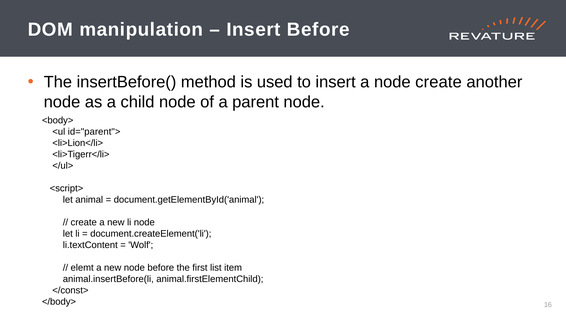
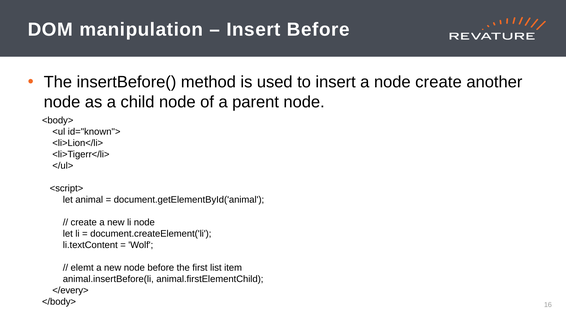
id="parent">: id="parent"> -> id="known">
</const>: </const> -> </every>
